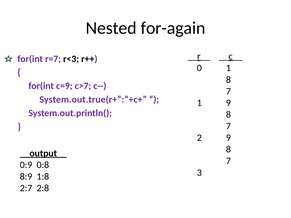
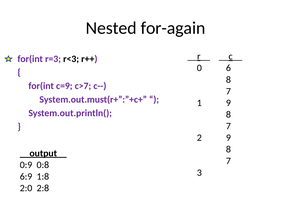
r=7: r=7 -> r=3
0 1: 1 -> 6
System.out.true(r+”:”+c+: System.out.true(r+”:”+c+ -> System.out.must(r+”:”+c+
8:9: 8:9 -> 6:9
2:7: 2:7 -> 2:0
